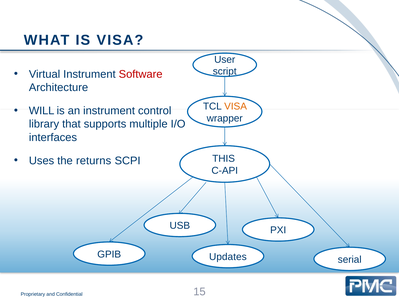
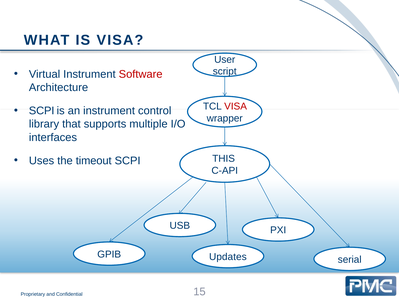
VISA at (236, 106) colour: orange -> red
WILL at (42, 111): WILL -> SCPI
returns: returns -> timeout
